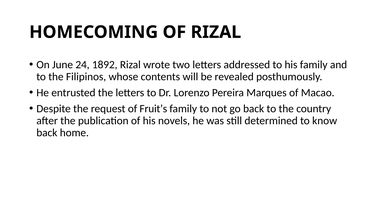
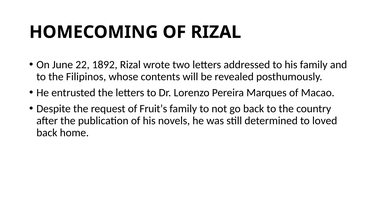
24: 24 -> 22
know: know -> loved
